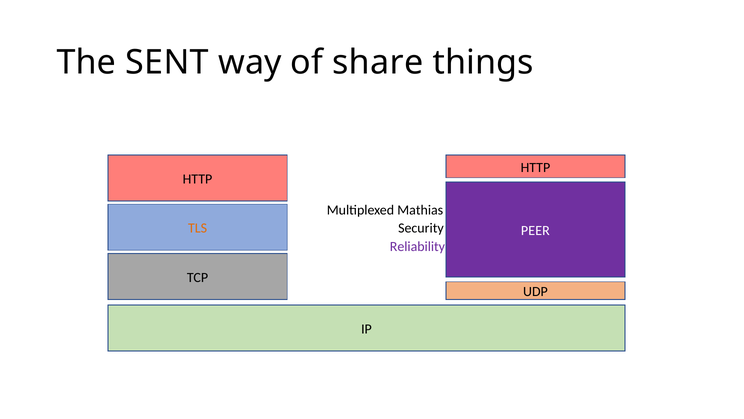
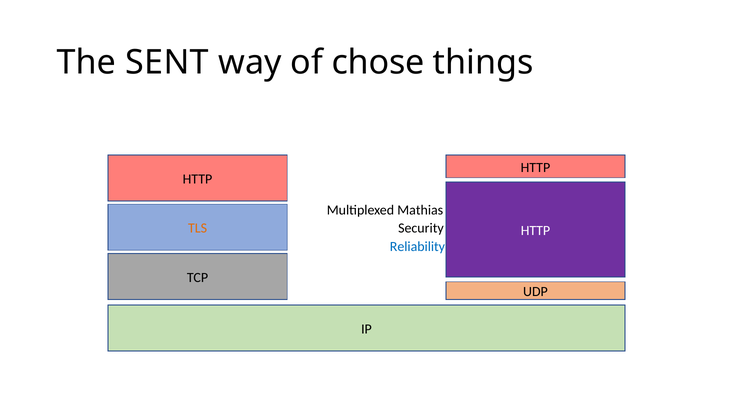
share: share -> chose
PEER at (535, 230): PEER -> HTTP
Reliability colour: purple -> blue
